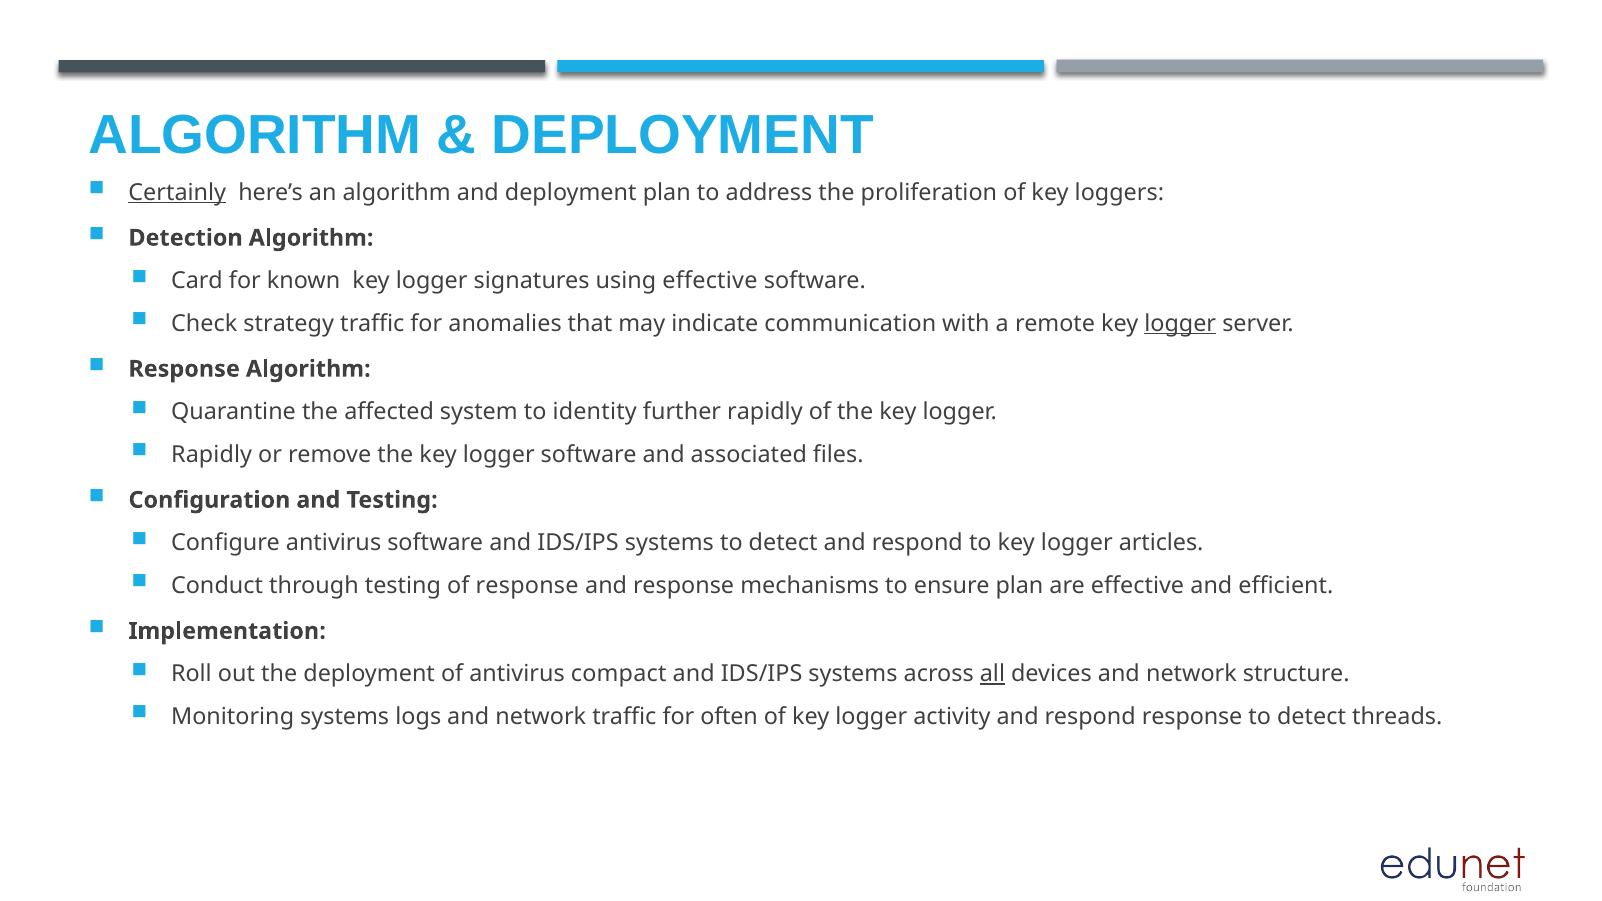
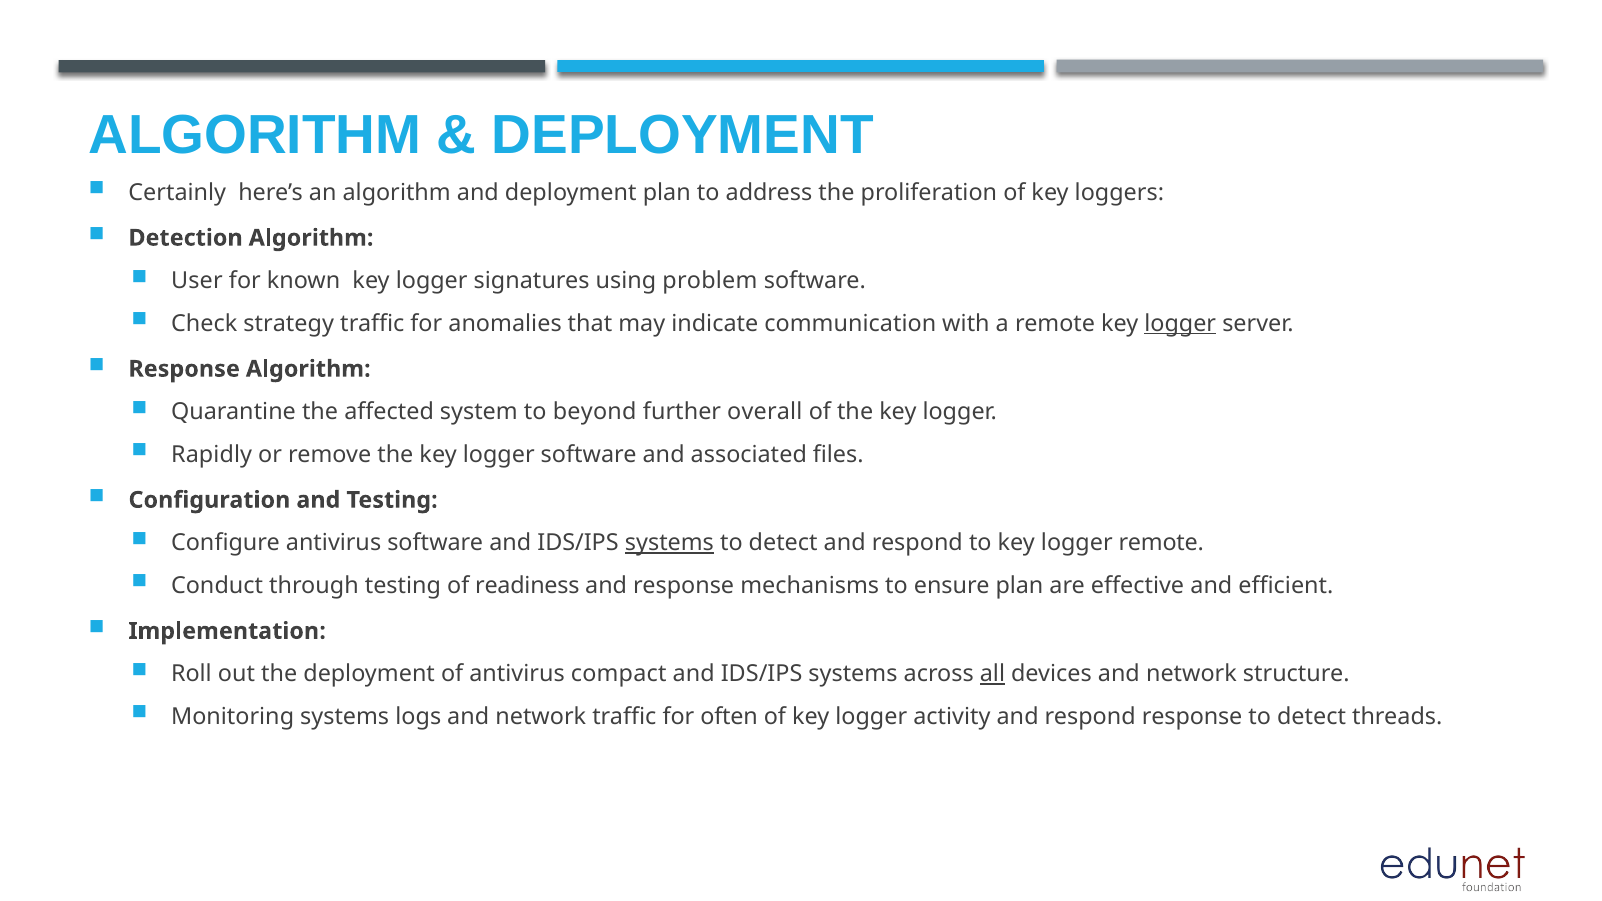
Certainly underline: present -> none
Card: Card -> User
using effective: effective -> problem
identity: identity -> beyond
further rapidly: rapidly -> overall
systems at (669, 543) underline: none -> present
logger articles: articles -> remote
of response: response -> readiness
